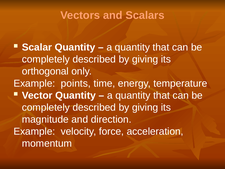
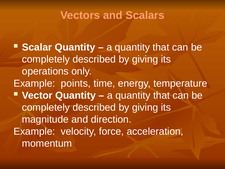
orthogonal: orthogonal -> operations
